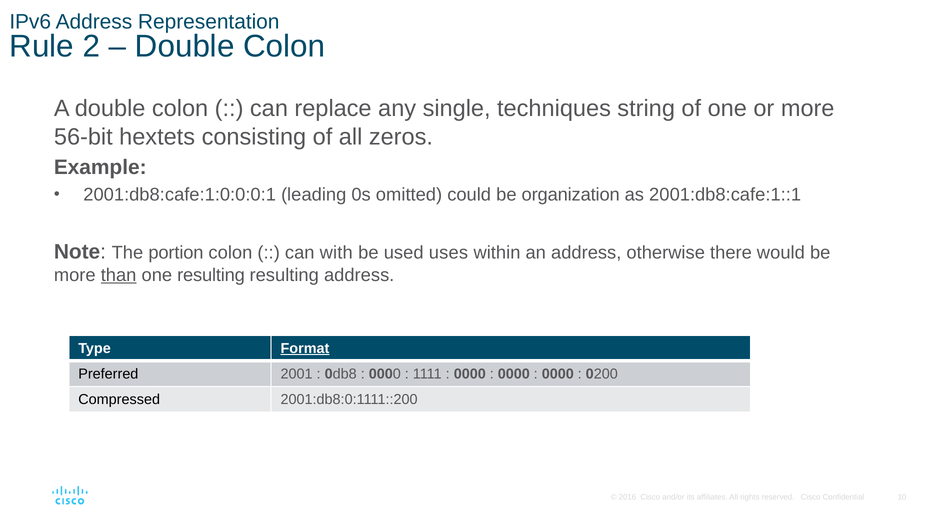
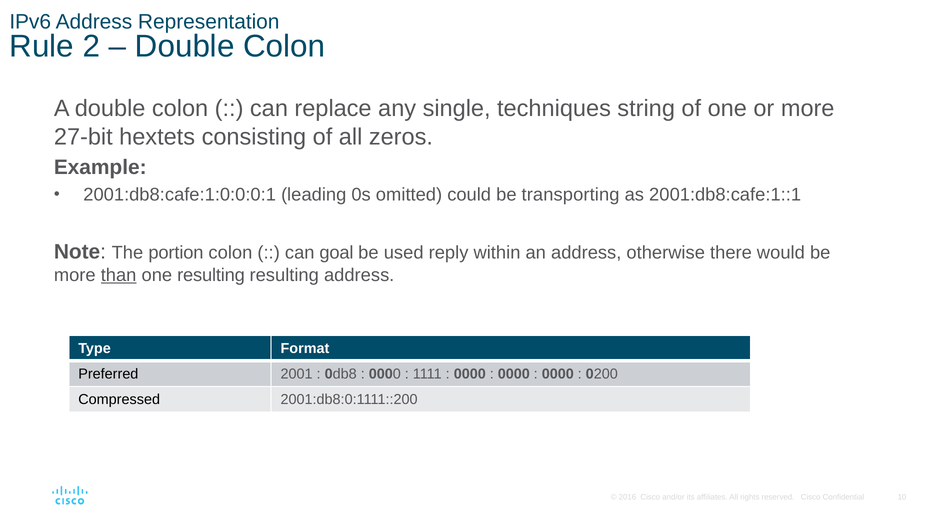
56-bit: 56-bit -> 27-bit
organization: organization -> transporting
with: with -> goal
uses: uses -> reply
Format underline: present -> none
